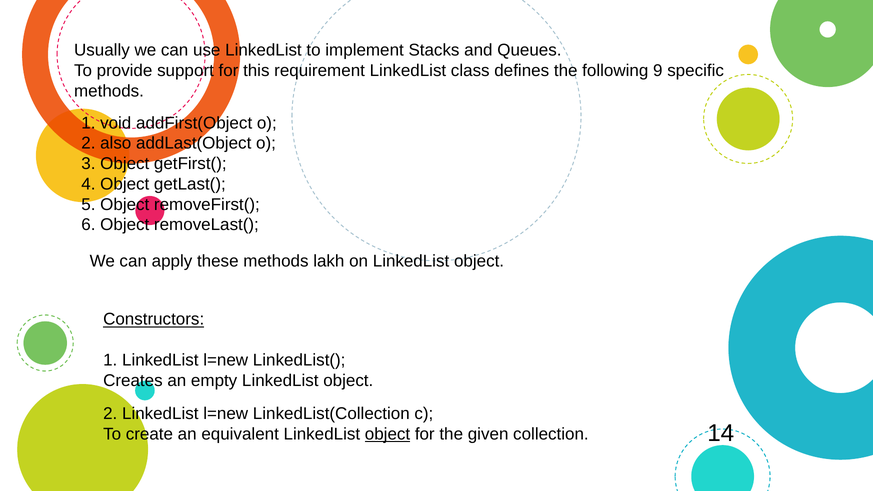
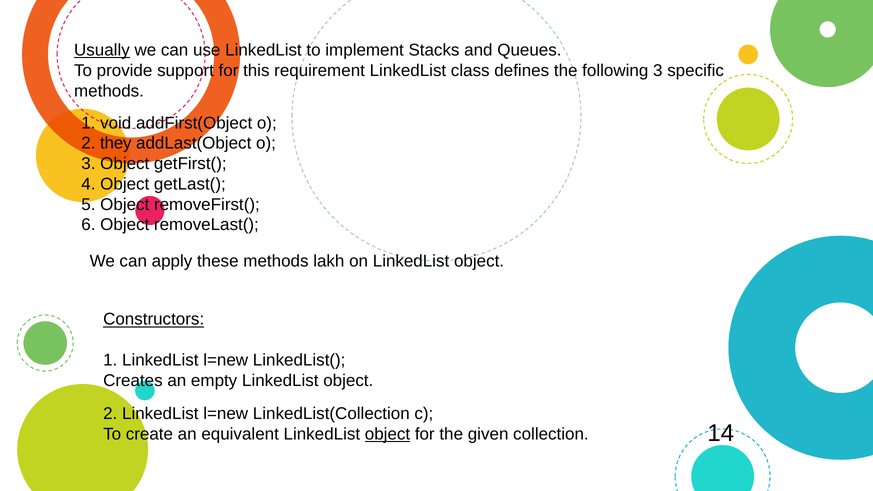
Usually underline: none -> present
following 9: 9 -> 3
also: also -> they
